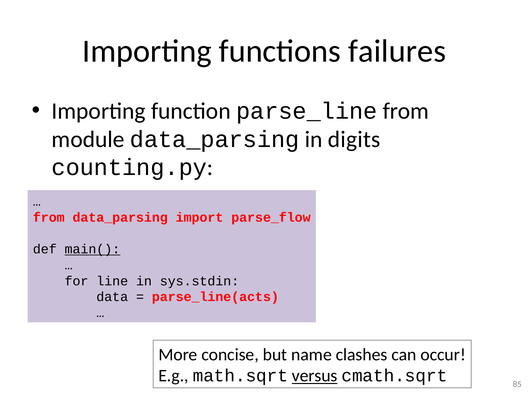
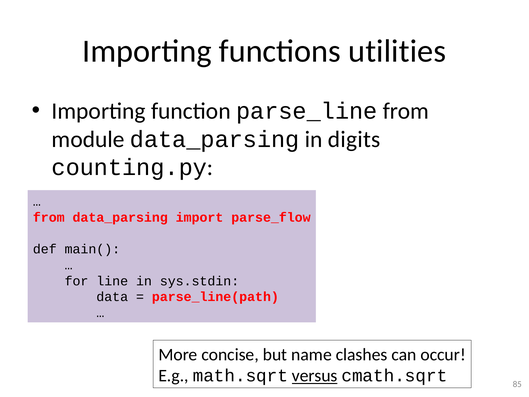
failures: failures -> utilities
main( underline: present -> none
parse_line(acts: parse_line(acts -> parse_line(path
